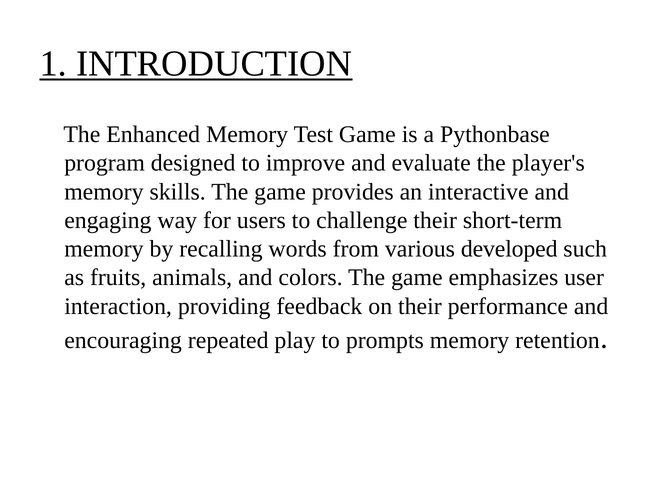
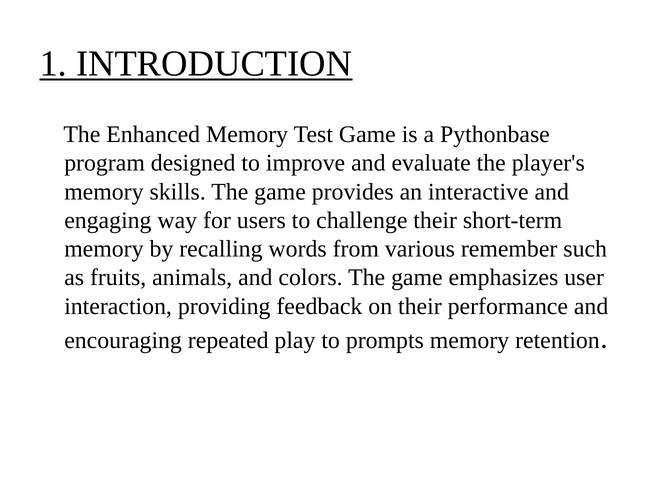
developed: developed -> remember
